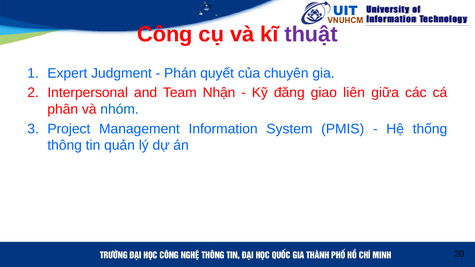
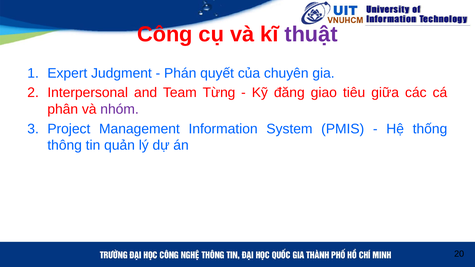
Nhận: Nhận -> Từng
liên: liên -> tiêu
nhóm colour: blue -> purple
